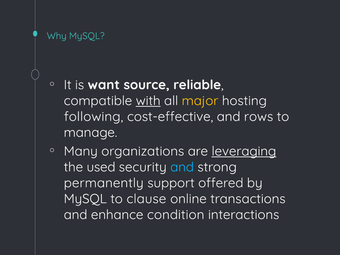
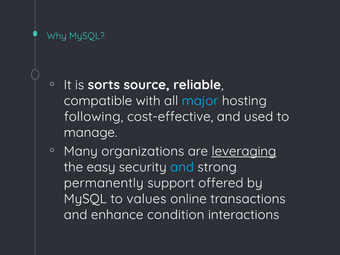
want: want -> sorts
with underline: present -> none
major colour: yellow -> light blue
rows: rows -> used
used: used -> easy
clause: clause -> values
